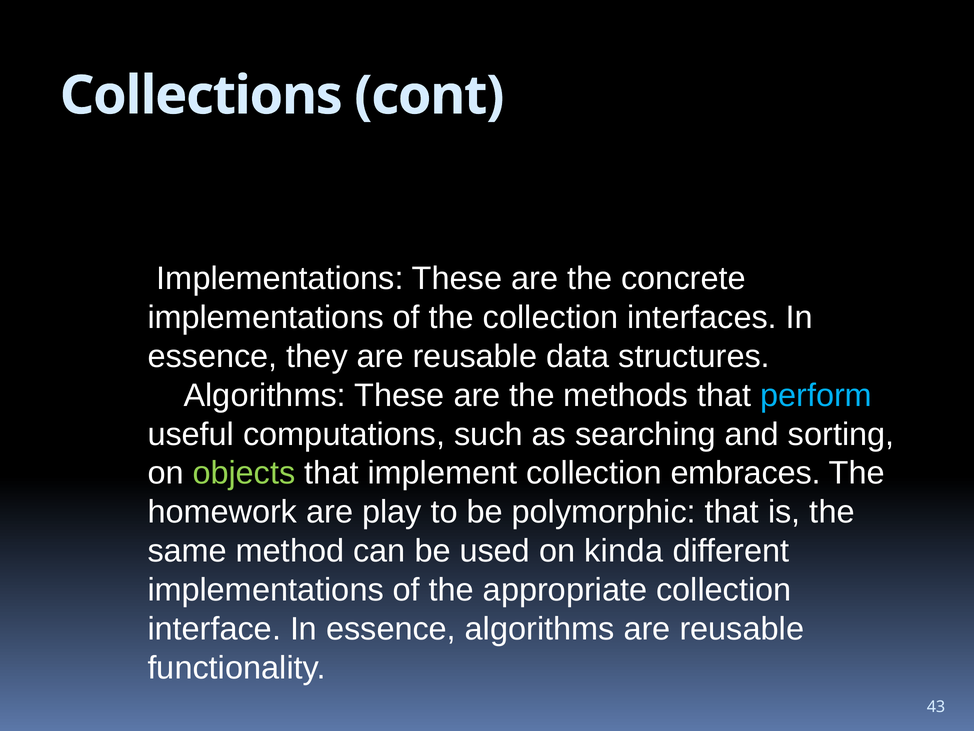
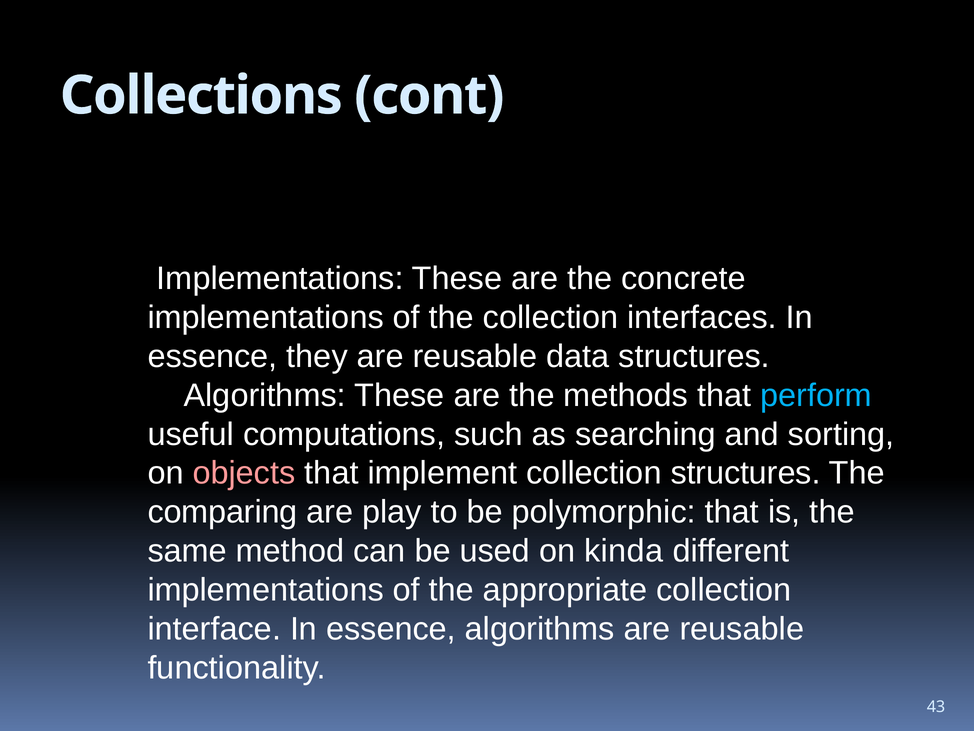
objects colour: light green -> pink
collection embraces: embraces -> structures
homework: homework -> comparing
